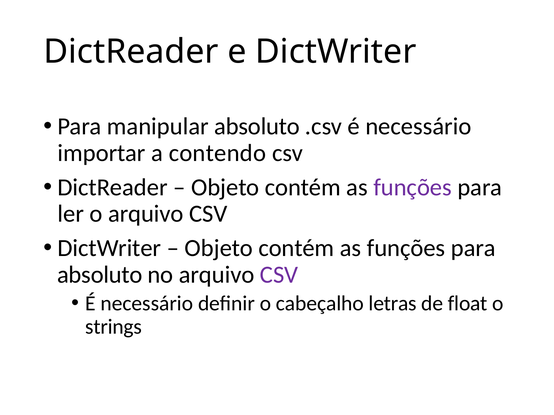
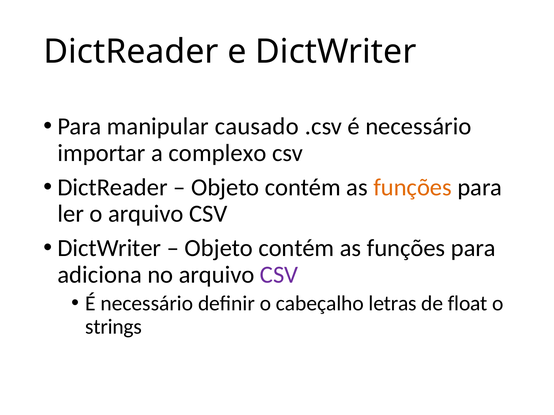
manipular absoluto: absoluto -> causado
contendo: contendo -> complexo
funções at (413, 187) colour: purple -> orange
absoluto at (100, 275): absoluto -> adiciona
